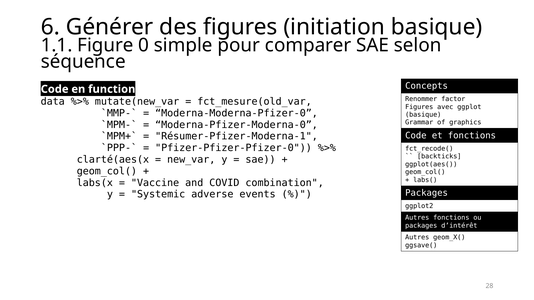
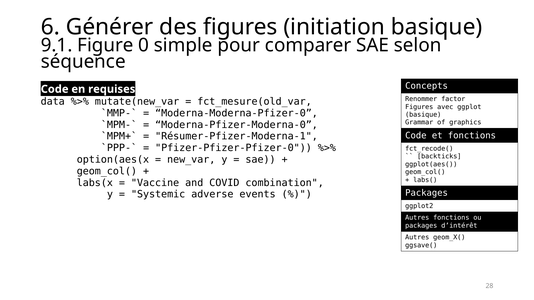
1.1: 1.1 -> 9.1
function: function -> requises
clarté(aes(x: clarté(aes(x -> option(aes(x
